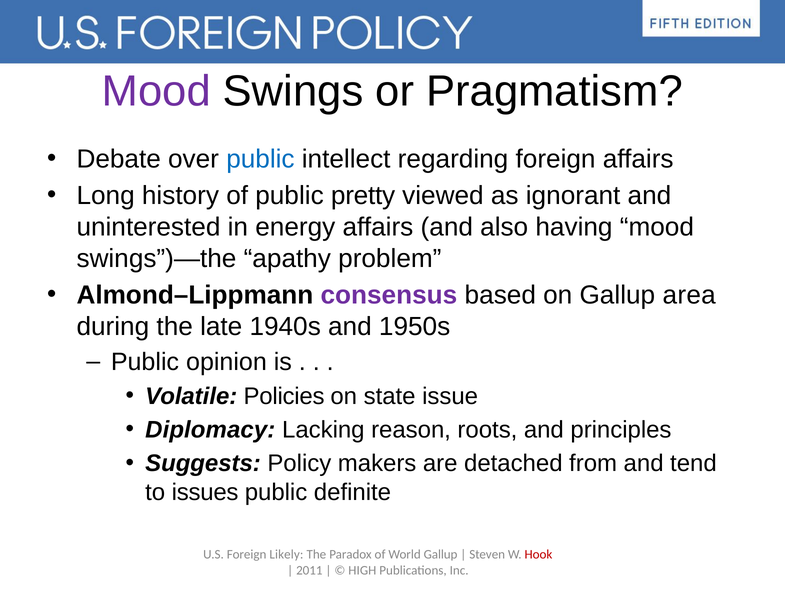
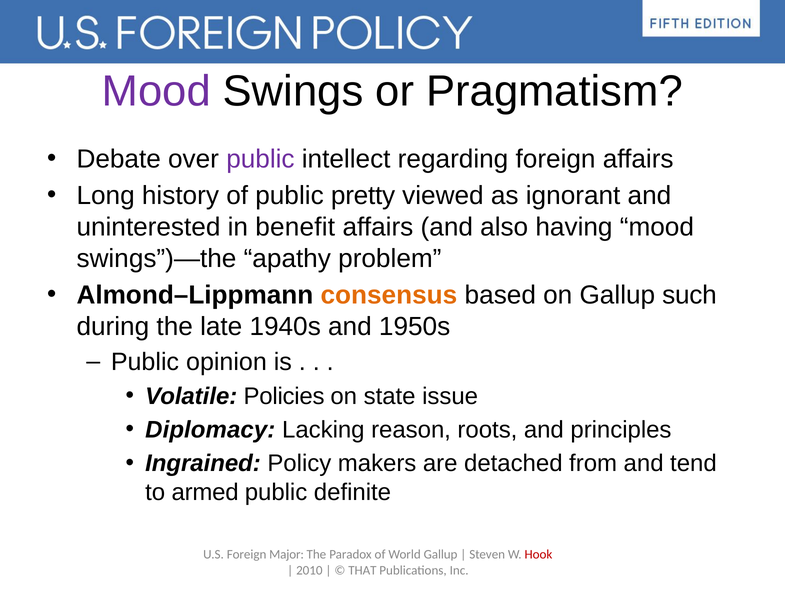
public at (260, 159) colour: blue -> purple
energy: energy -> benefit
consensus colour: purple -> orange
area: area -> such
Suggests: Suggests -> Ingrained
issues: issues -> armed
Likely: Likely -> Major
2011: 2011 -> 2010
HIGH: HIGH -> THAT
